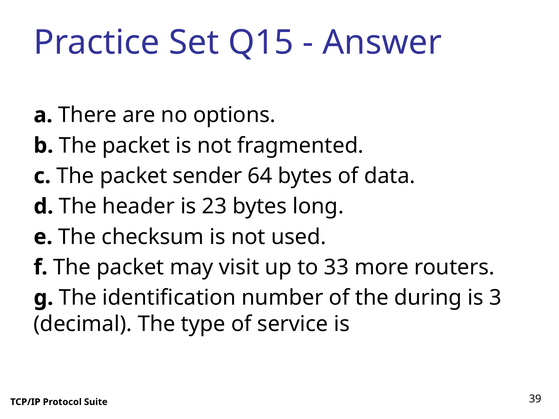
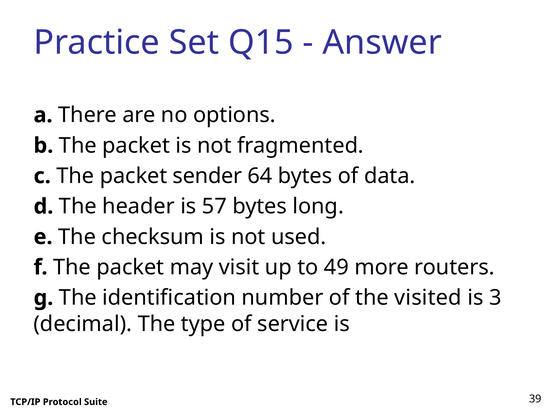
23: 23 -> 57
33: 33 -> 49
during: during -> visited
